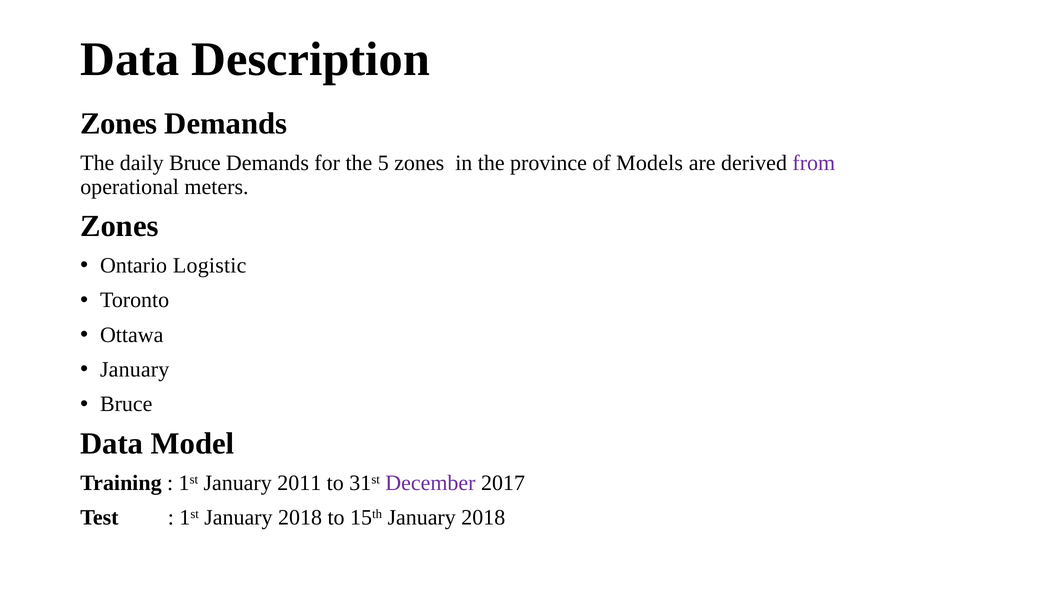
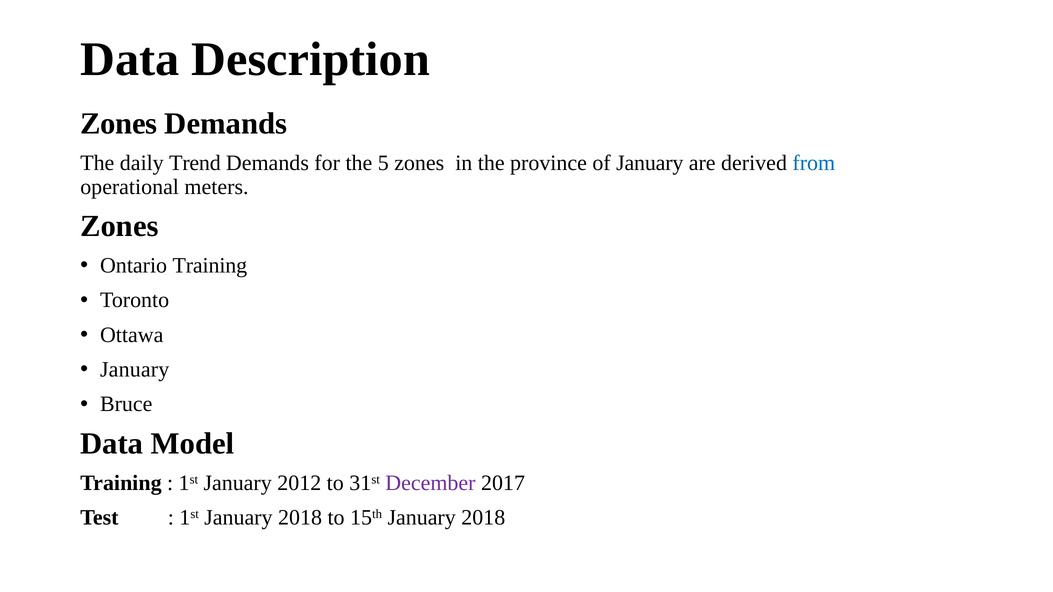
daily Bruce: Bruce -> Trend
of Models: Models -> January
from colour: purple -> blue
Ontario Logistic: Logistic -> Training
2011: 2011 -> 2012
